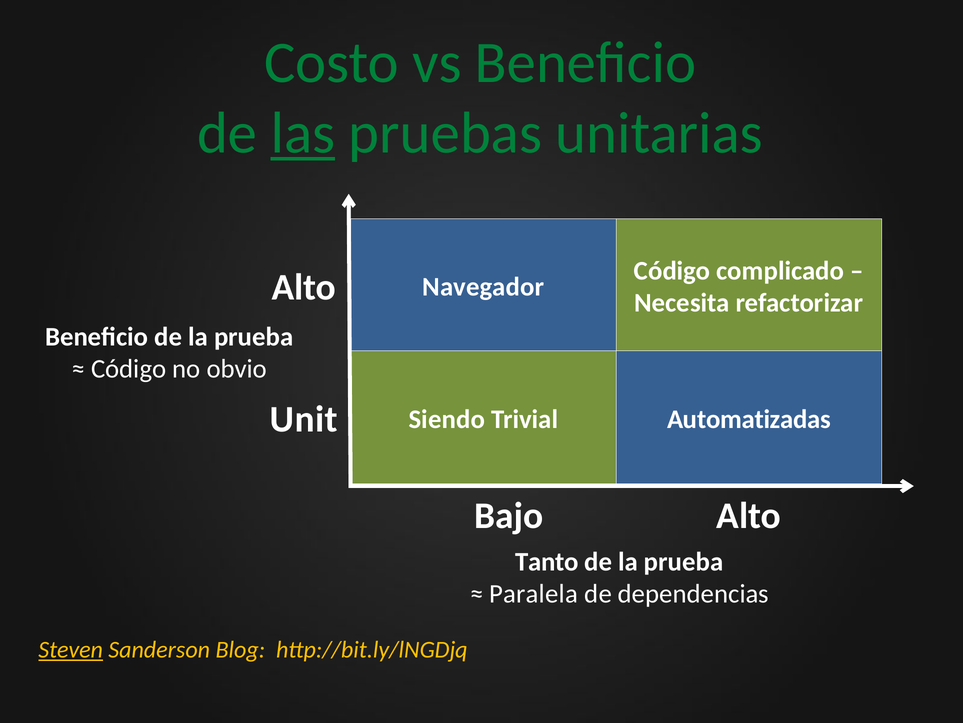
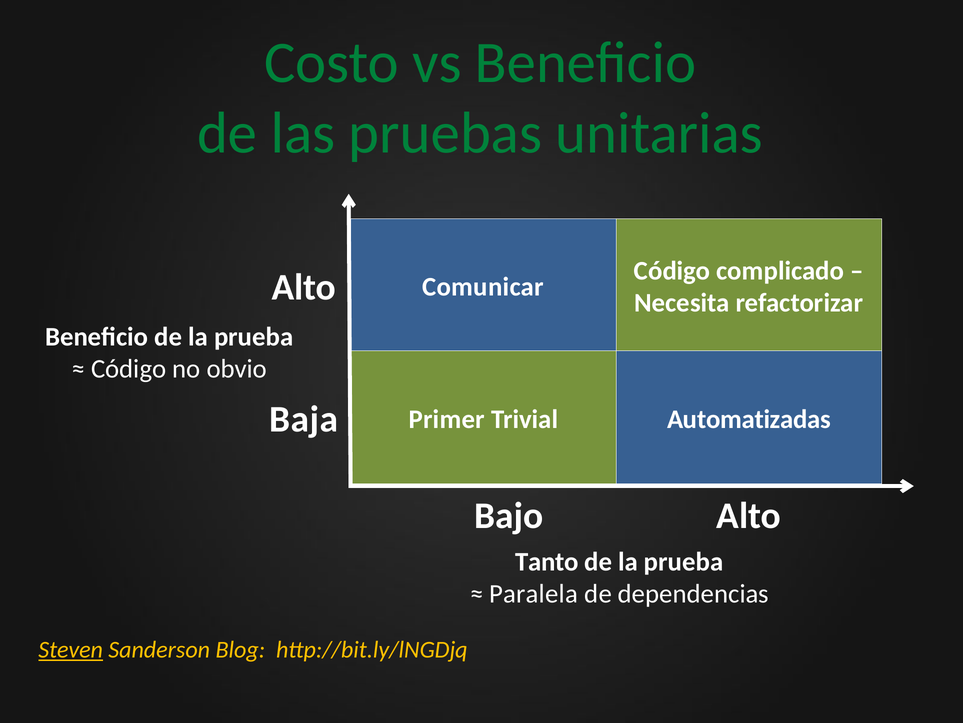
las underline: present -> none
Navegador: Navegador -> Comunicar
Unit: Unit -> Baja
Siendo: Siendo -> Primer
